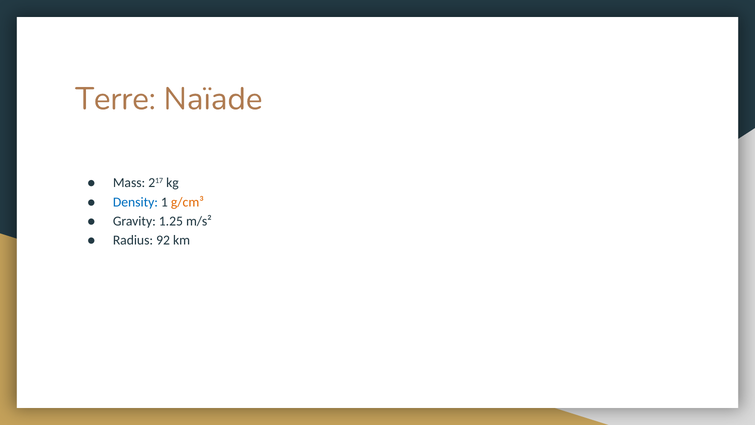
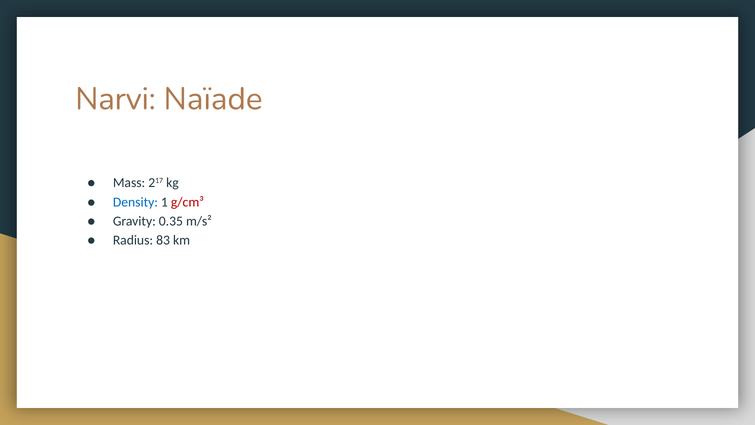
Terre: Terre -> Narvi
g/cm³ colour: orange -> red
1.25: 1.25 -> 0.35
92: 92 -> 83
